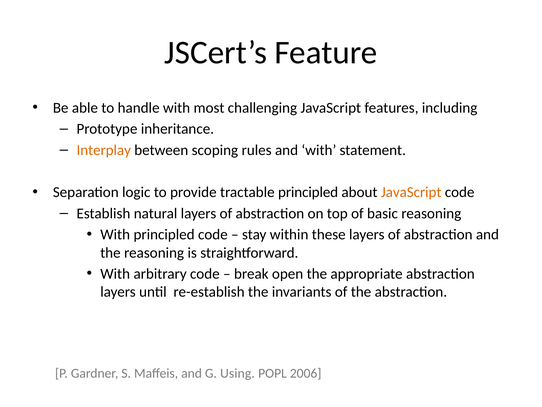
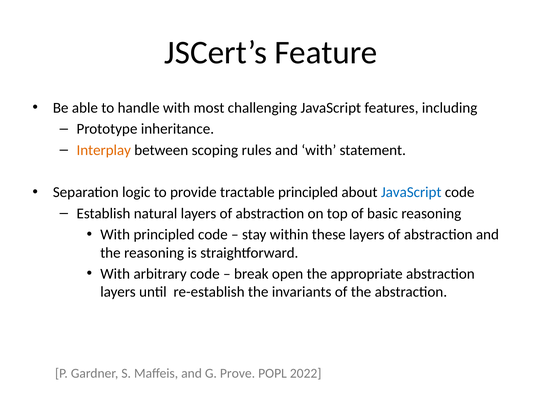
JavaScript at (411, 192) colour: orange -> blue
Using: Using -> Prove
2006: 2006 -> 2022
